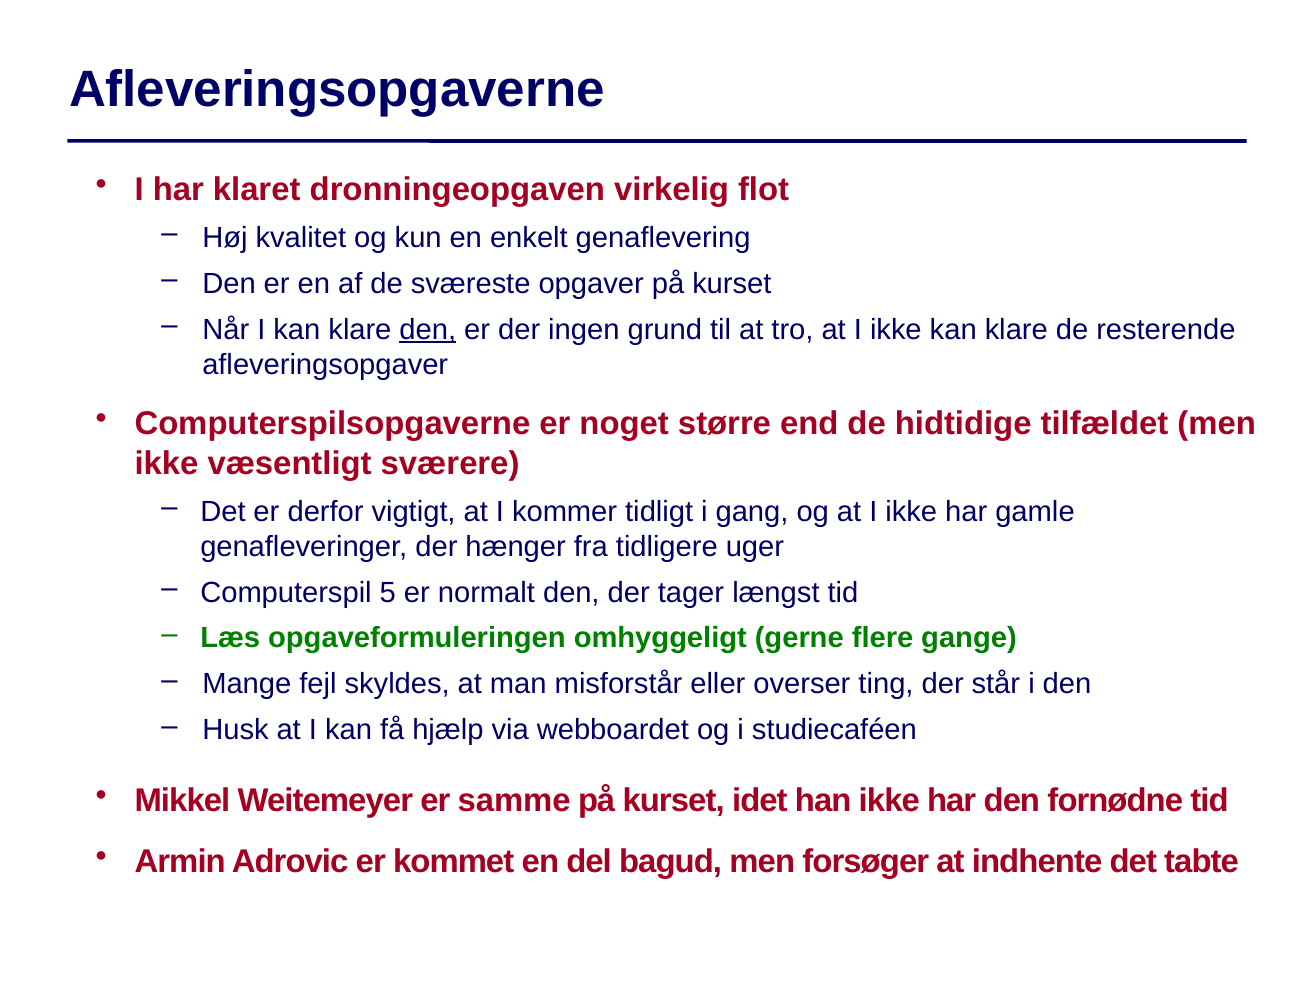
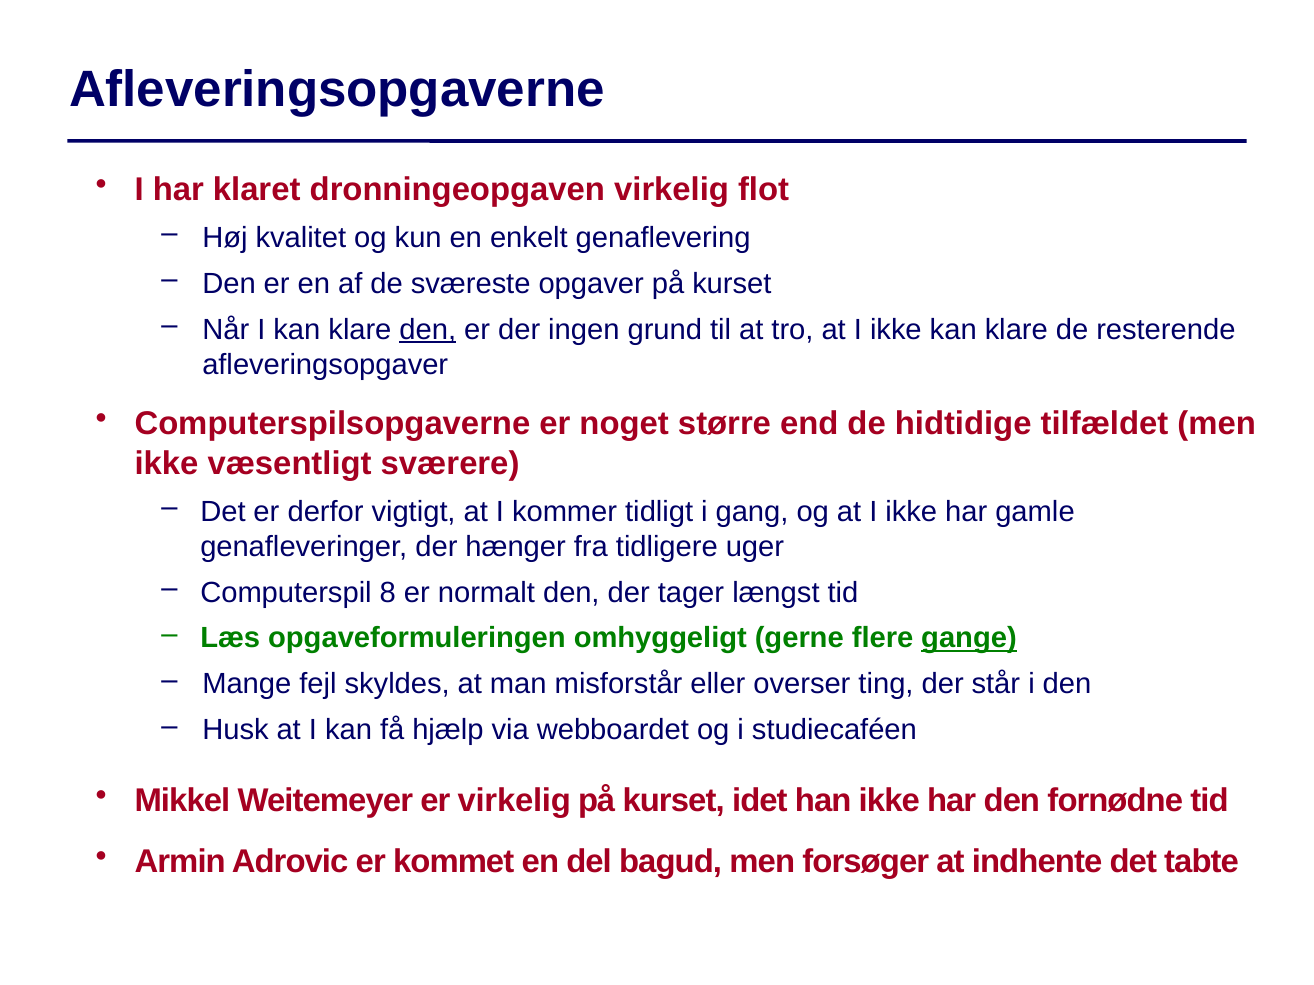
5: 5 -> 8
gange underline: none -> present
er samme: samme -> virkelig
